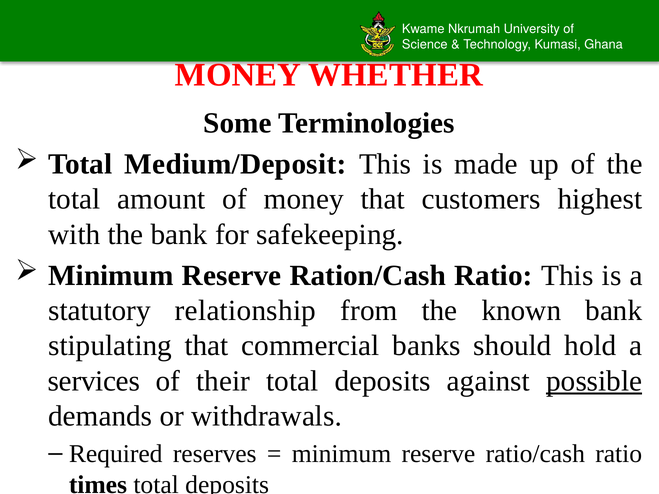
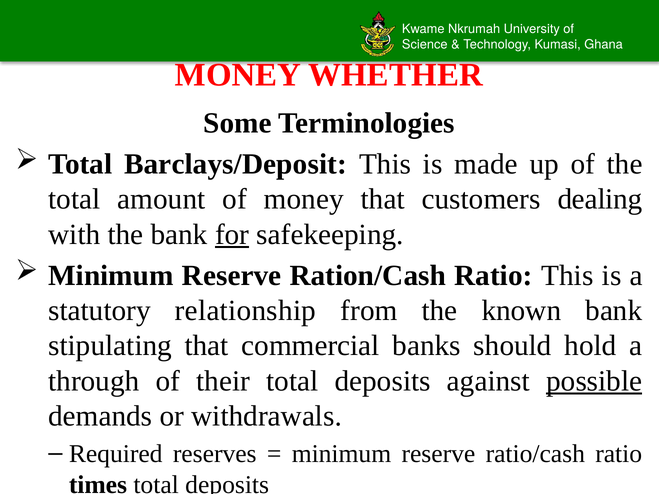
Medium/Deposit: Medium/Deposit -> Barclays/Deposit
highest: highest -> dealing
for underline: none -> present
services: services -> through
